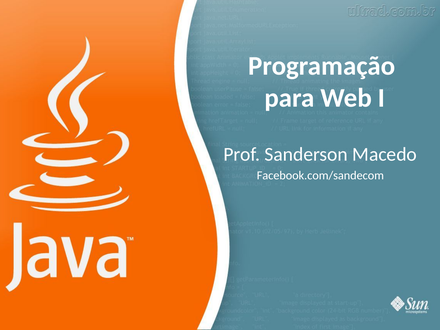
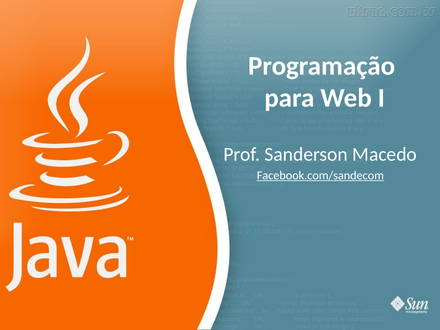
Facebook.com/sandecom underline: none -> present
